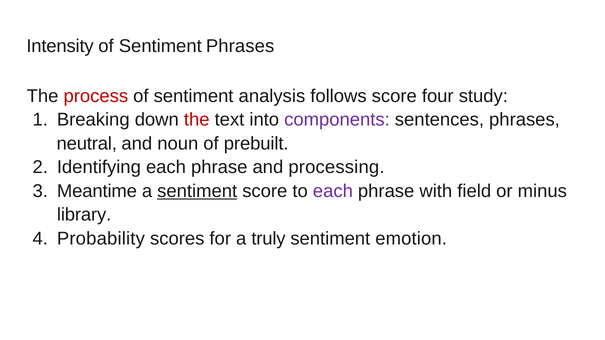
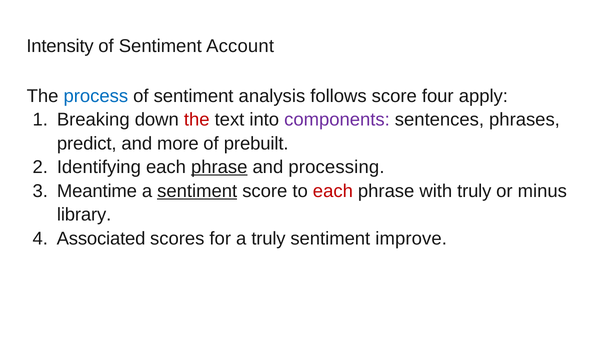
Sentiment Phrases: Phrases -> Account
process colour: red -> blue
study: study -> apply
neutral: neutral -> predict
noun: noun -> more
phrase at (219, 167) underline: none -> present
each at (333, 191) colour: purple -> red
with field: field -> truly
Probability: Probability -> Associated
emotion: emotion -> improve
